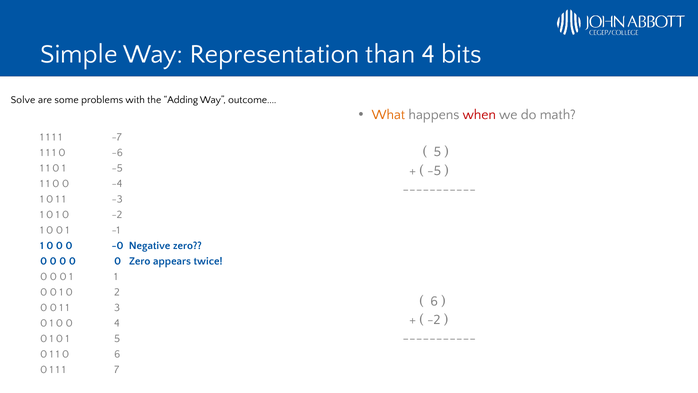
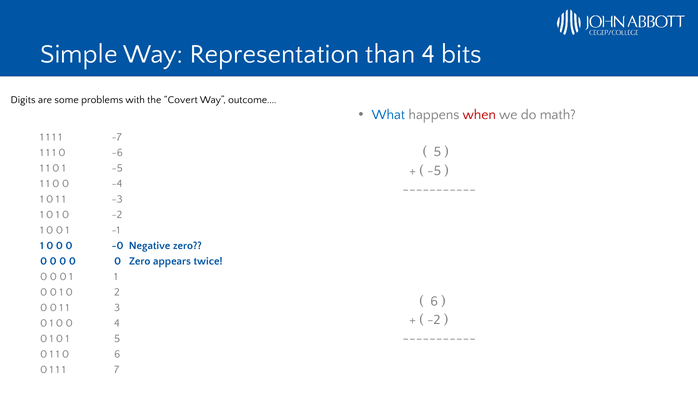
Solve: Solve -> Digits
Adding: Adding -> Covert
What colour: orange -> blue
